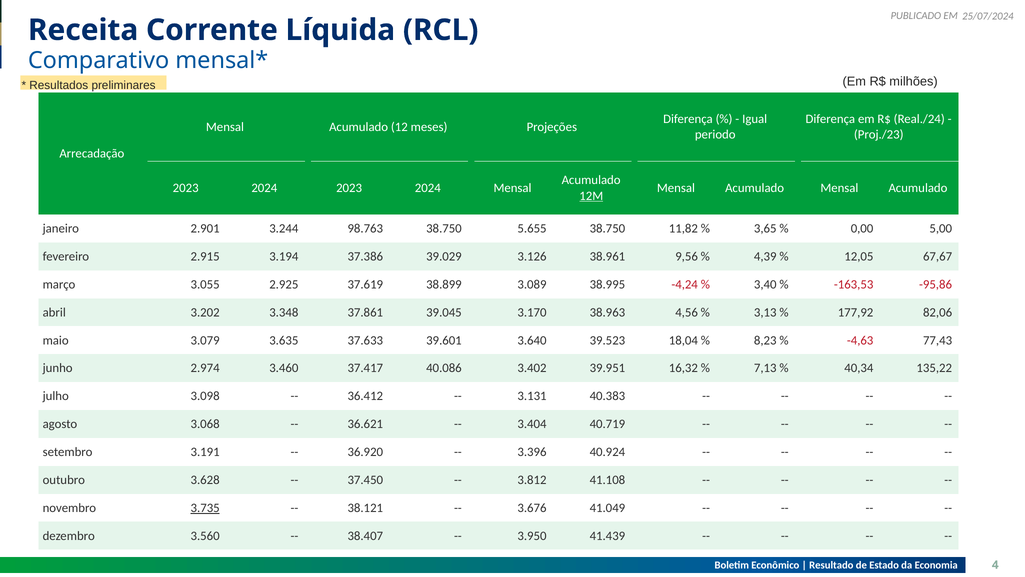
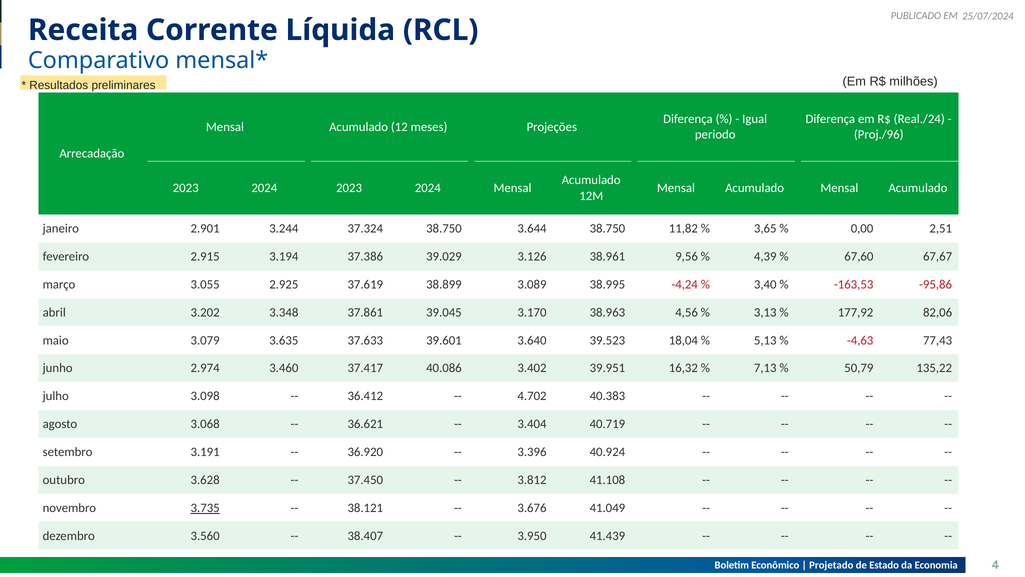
Proj./23: Proj./23 -> Proj./96
12M underline: present -> none
98.763: 98.763 -> 37.324
5.655: 5.655 -> 3.644
5,00: 5,00 -> 2,51
12,05: 12,05 -> 67,60
8,23: 8,23 -> 5,13
40,34: 40,34 -> 50,79
3.131: 3.131 -> 4.702
Resultado: Resultado -> Projetado
